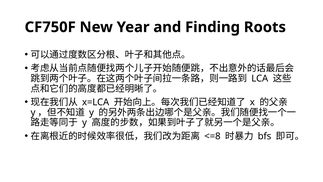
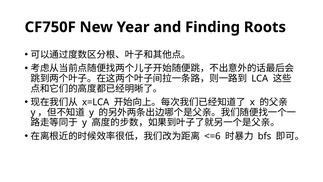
<=8: <=8 -> <=6
